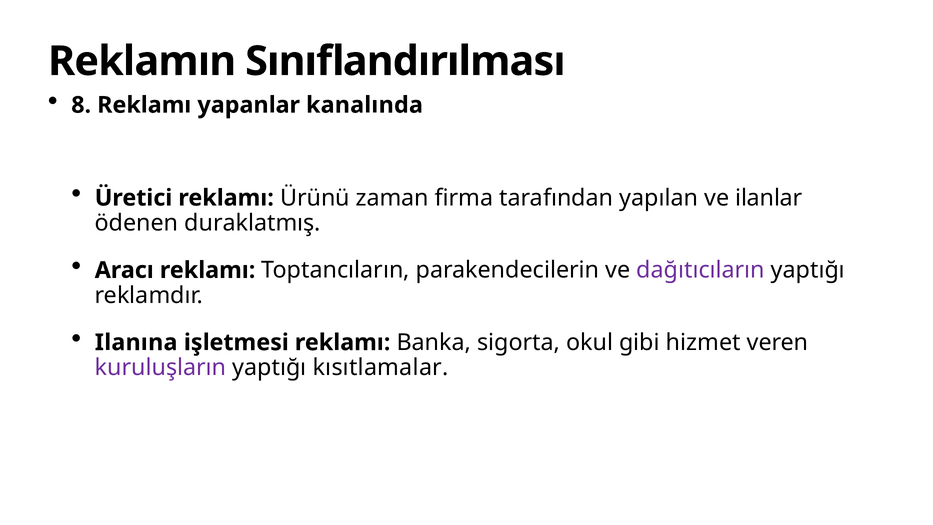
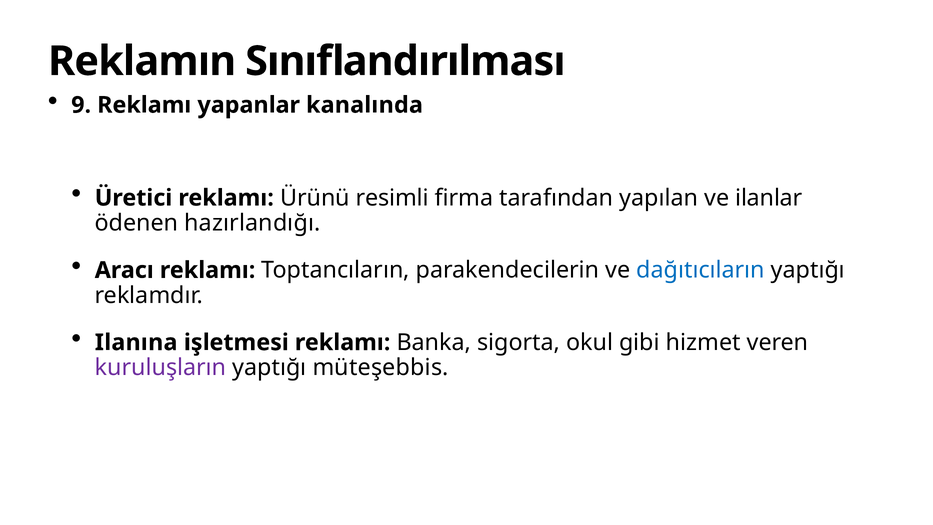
8: 8 -> 9
zaman: zaman -> resimli
duraklatmış: duraklatmış -> hazırlandığı
dağıtıcıların colour: purple -> blue
kısıtlamalar: kısıtlamalar -> müteşebbis
